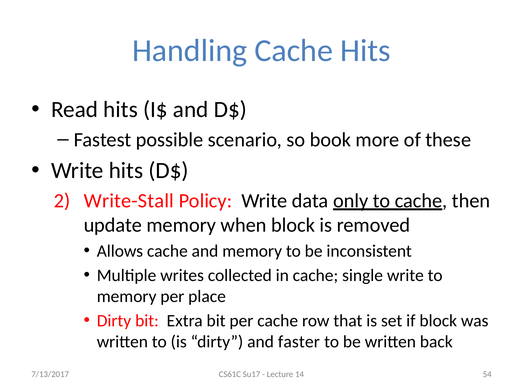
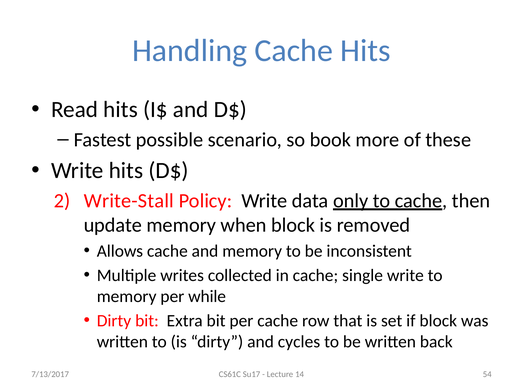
place: place -> while
faster: faster -> cycles
